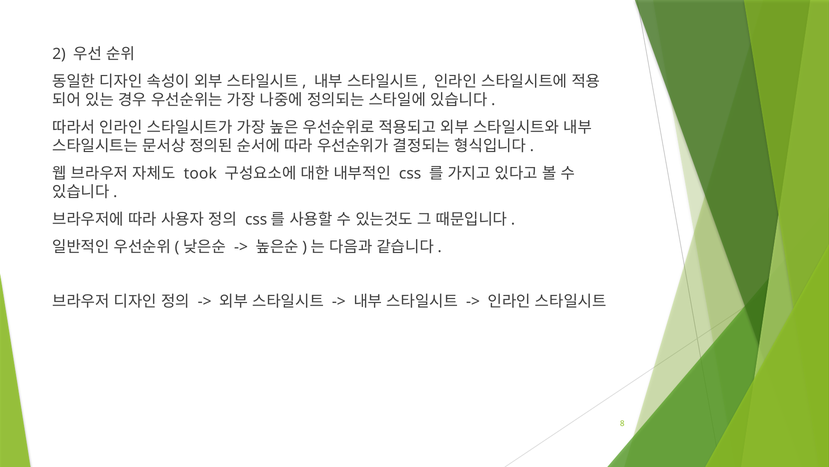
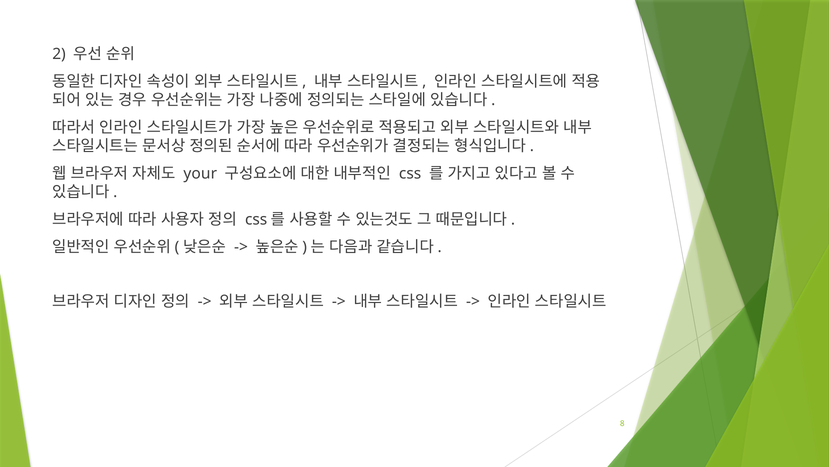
took: took -> your
